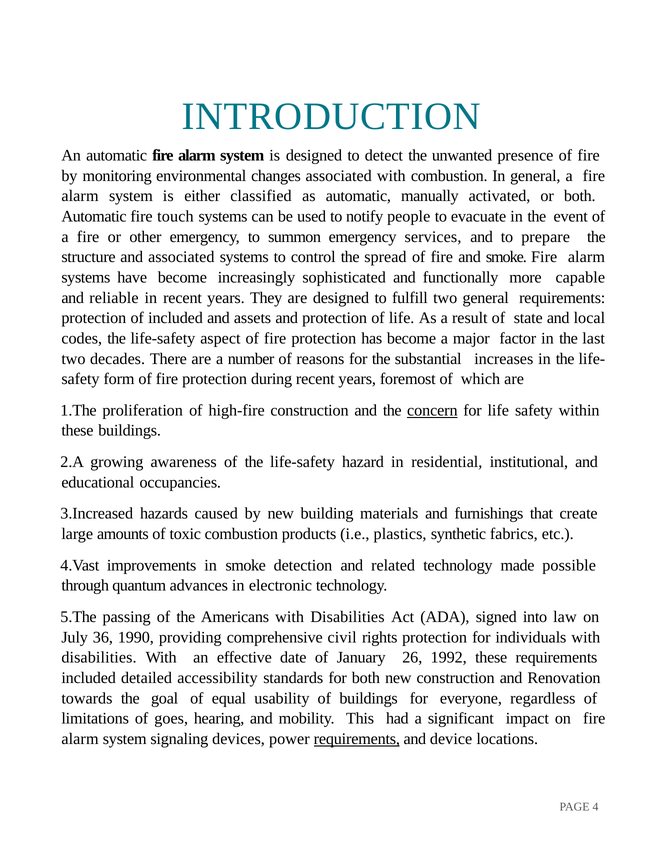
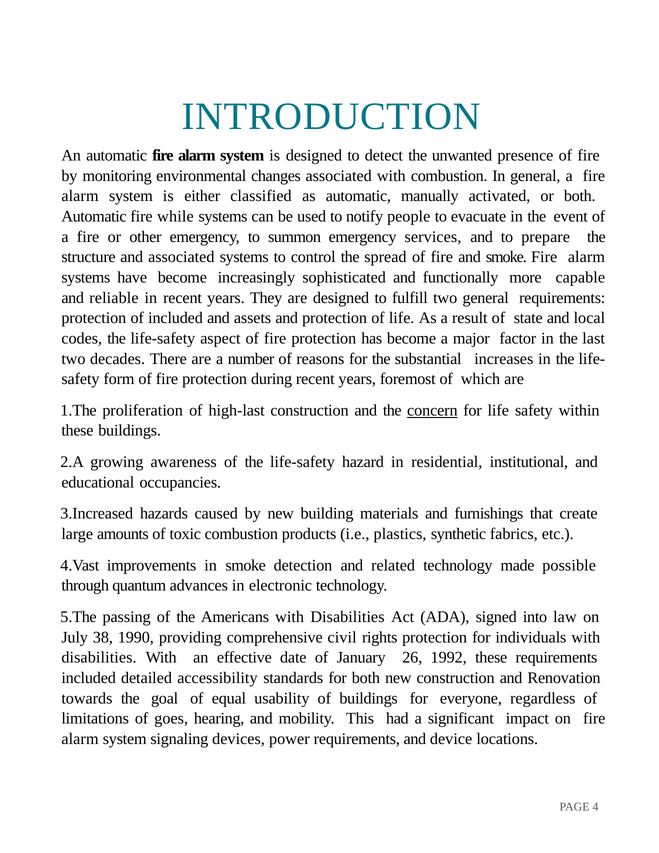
touch: touch -> while
high-fire: high-fire -> high-last
36: 36 -> 38
requirements at (357, 739) underline: present -> none
